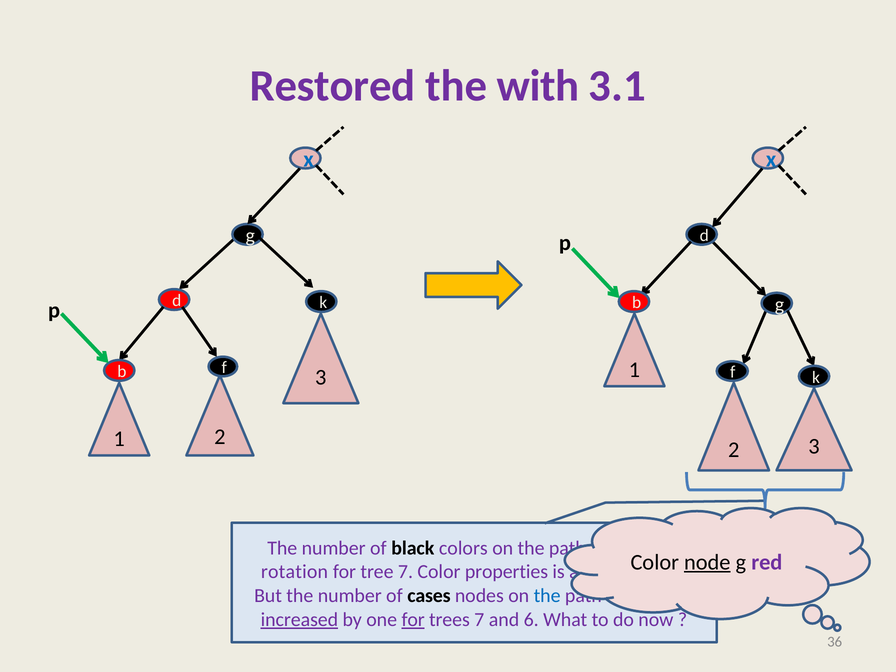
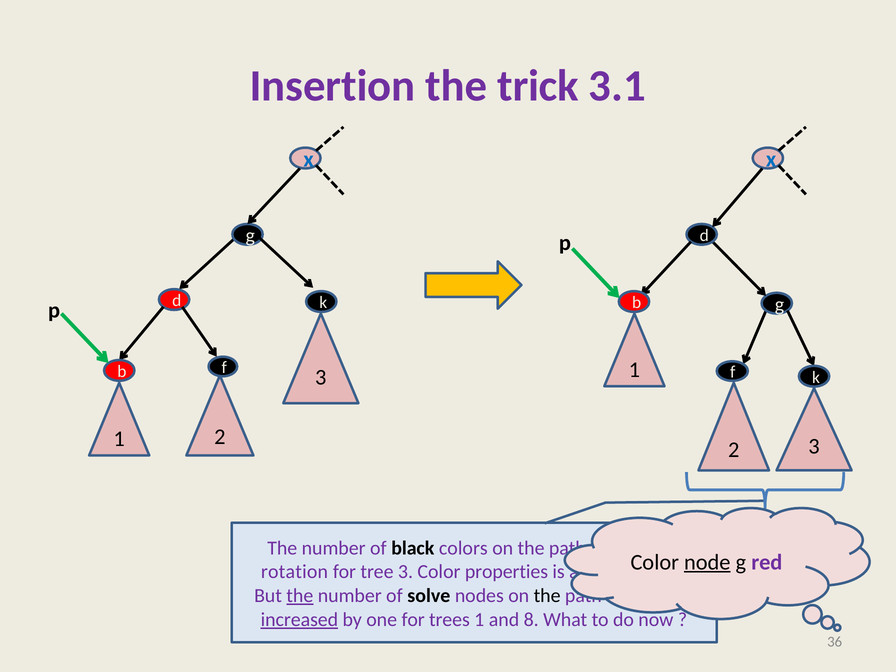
Restored: Restored -> Insertion
with: with -> trick
tree 7: 7 -> 3
the at (300, 596) underline: none -> present
cases: cases -> solve
the at (547, 596) colour: blue -> black
for at (413, 620) underline: present -> none
trees 7: 7 -> 1
6: 6 -> 8
